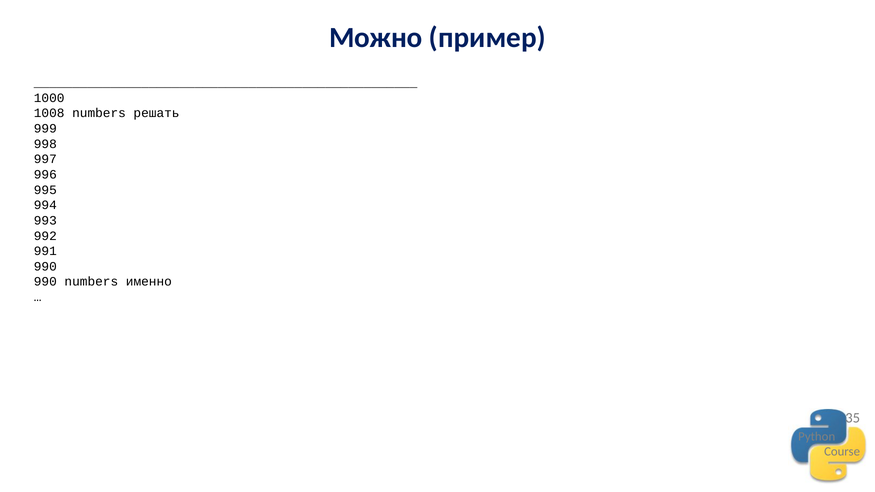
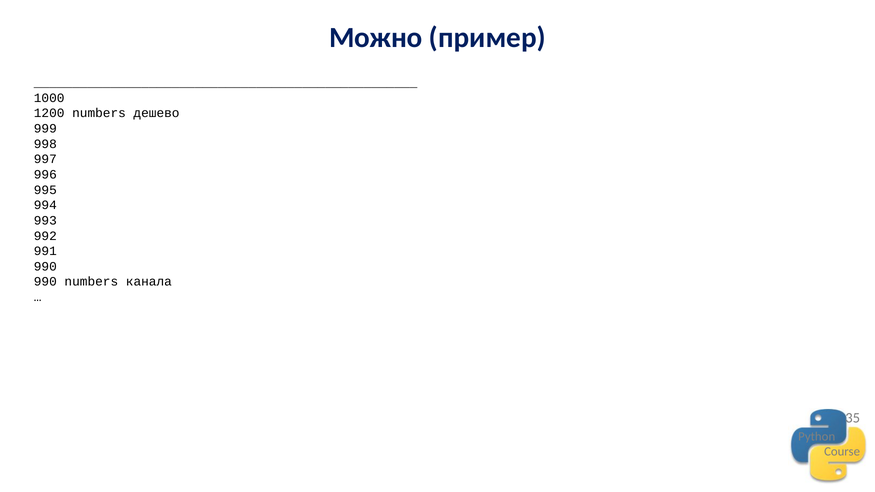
1008: 1008 -> 1200
решать: решать -> дешево
именно: именно -> канала
